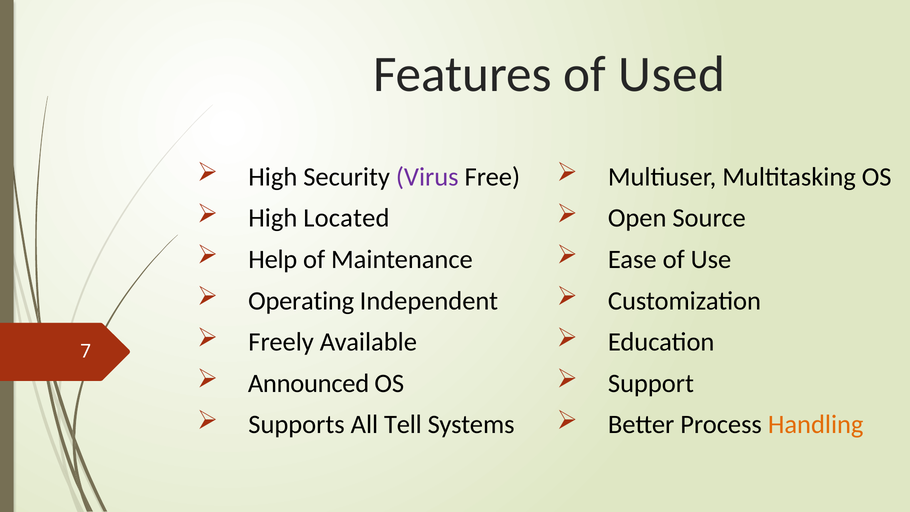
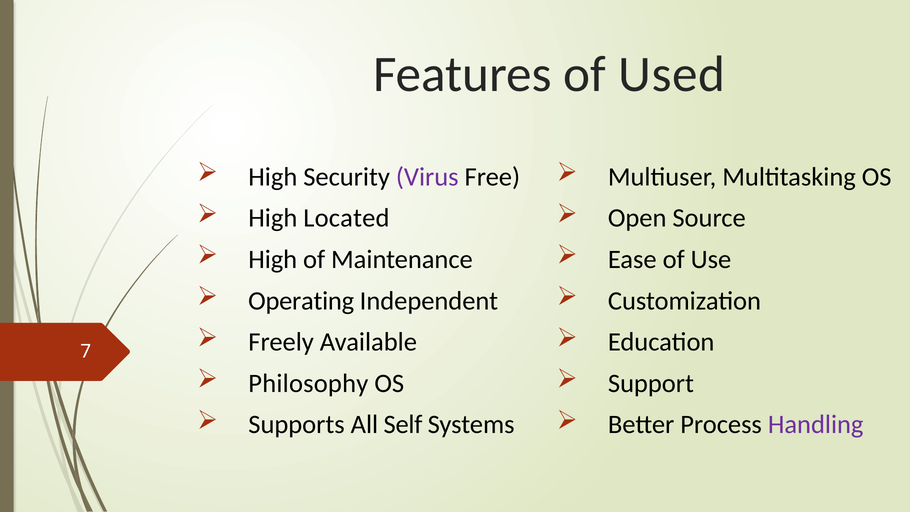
Help at (273, 259): Help -> High
Announced: Announced -> Philosophy
Tell: Tell -> Self
Handling colour: orange -> purple
